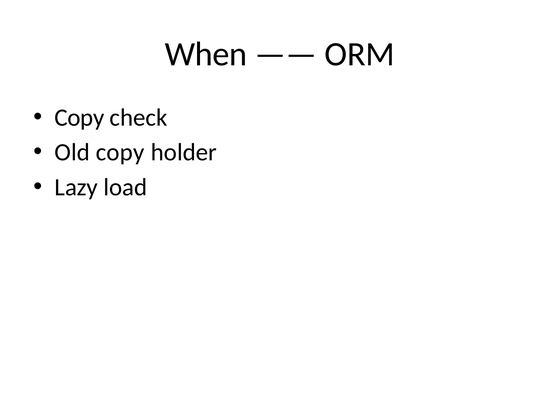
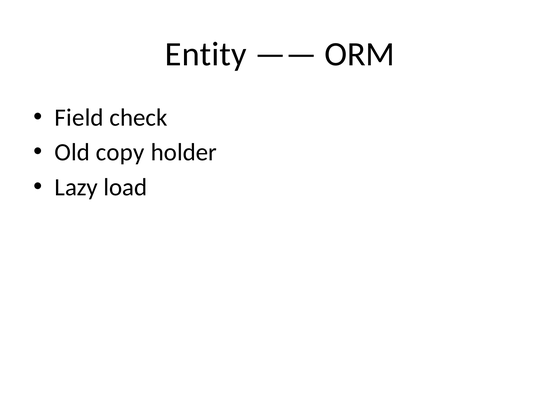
When: When -> Entity
Copy at (79, 117): Copy -> Field
